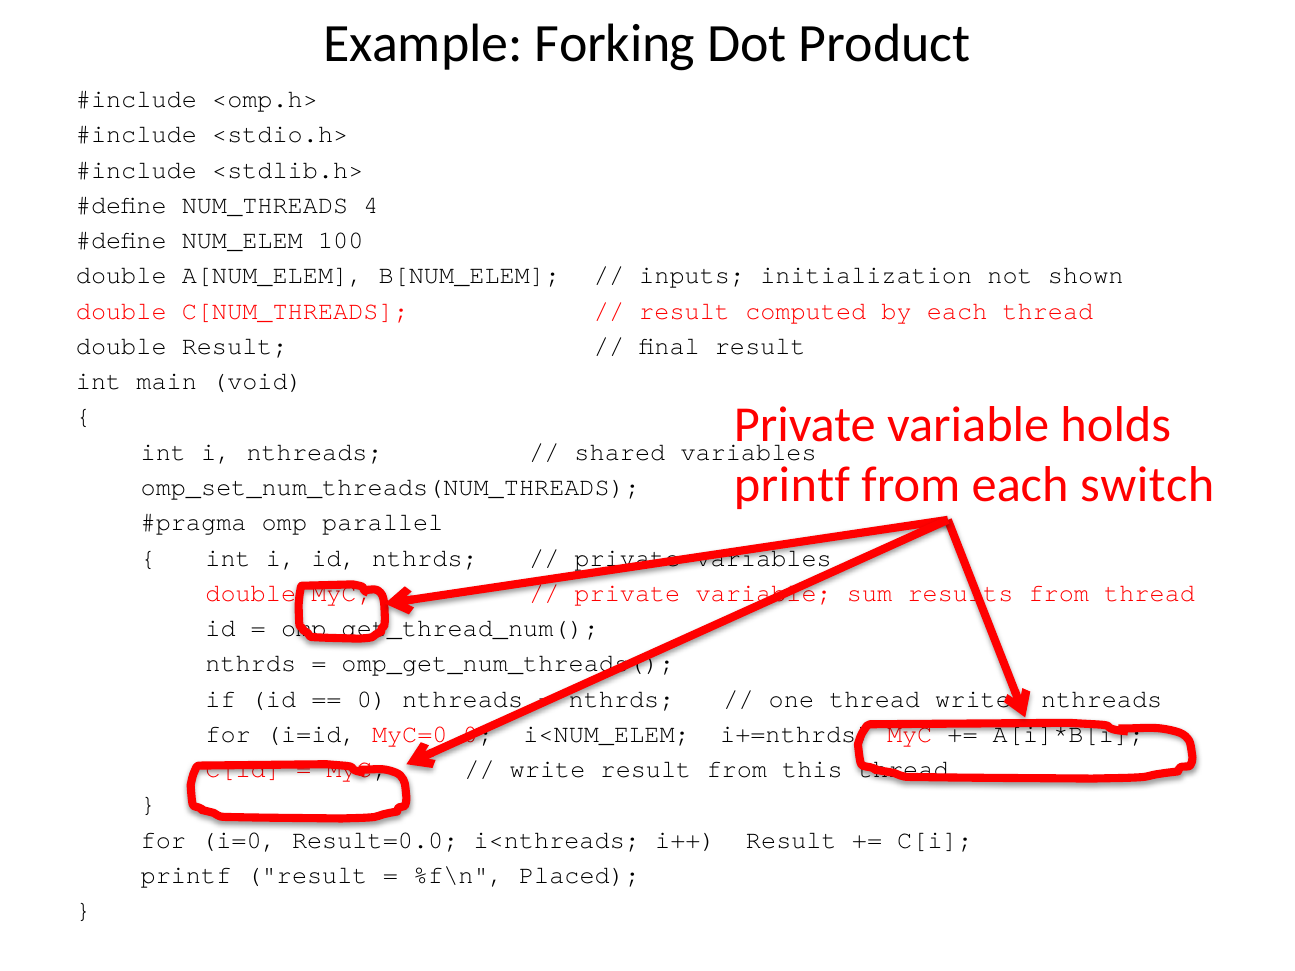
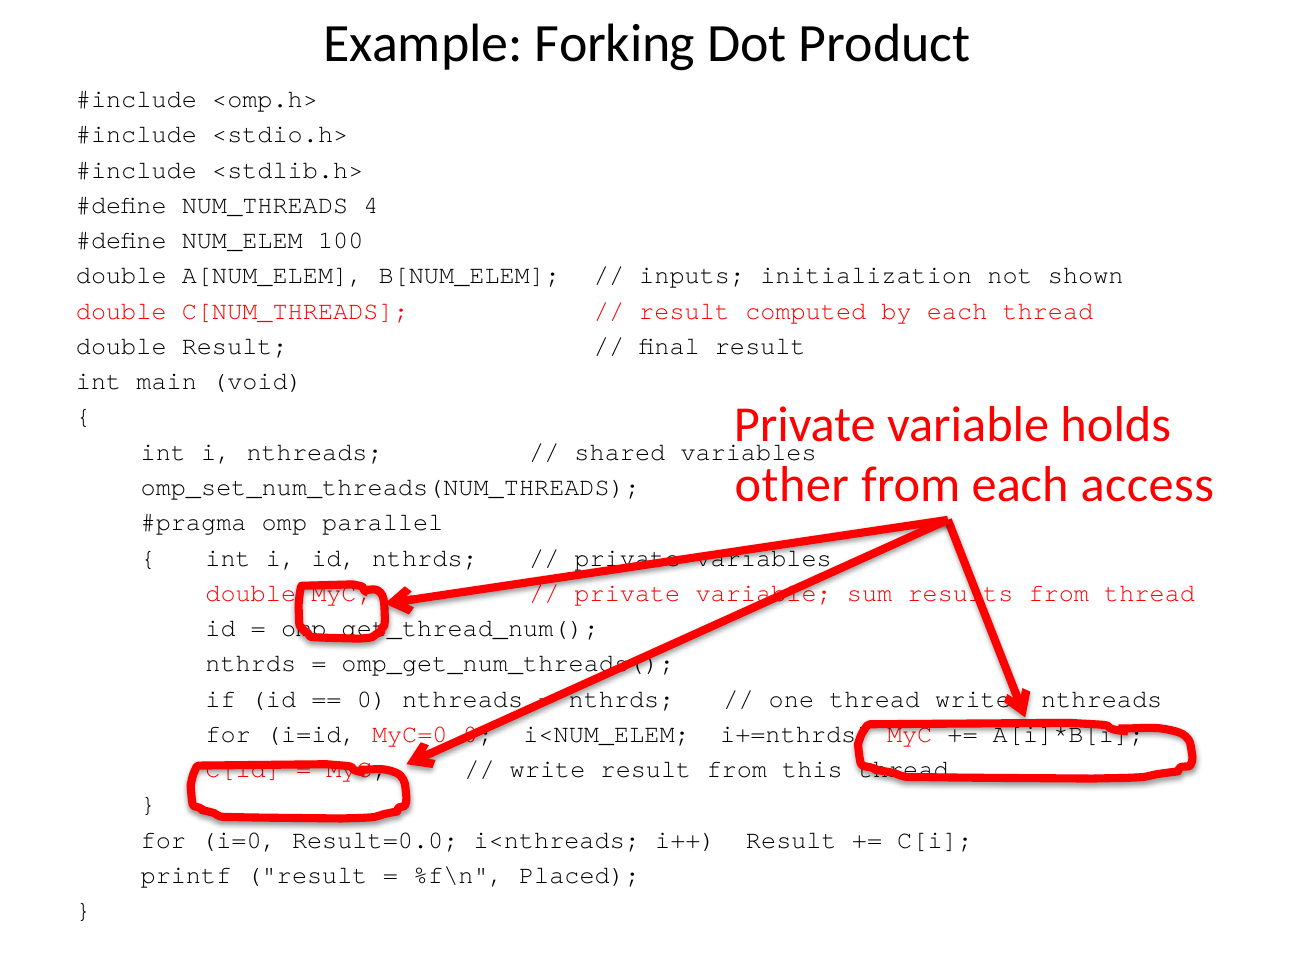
printf at (792, 485): printf -> other
switch: switch -> access
